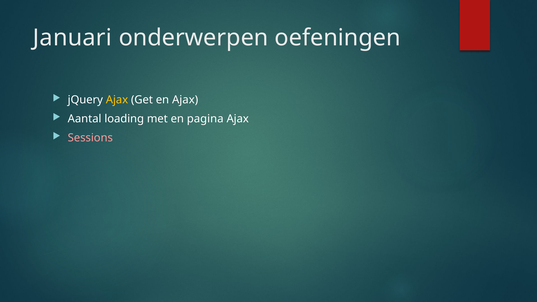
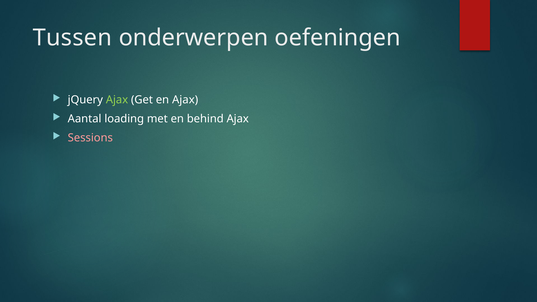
Januari: Januari -> Tussen
Ajax at (117, 100) colour: yellow -> light green
pagina: pagina -> behind
